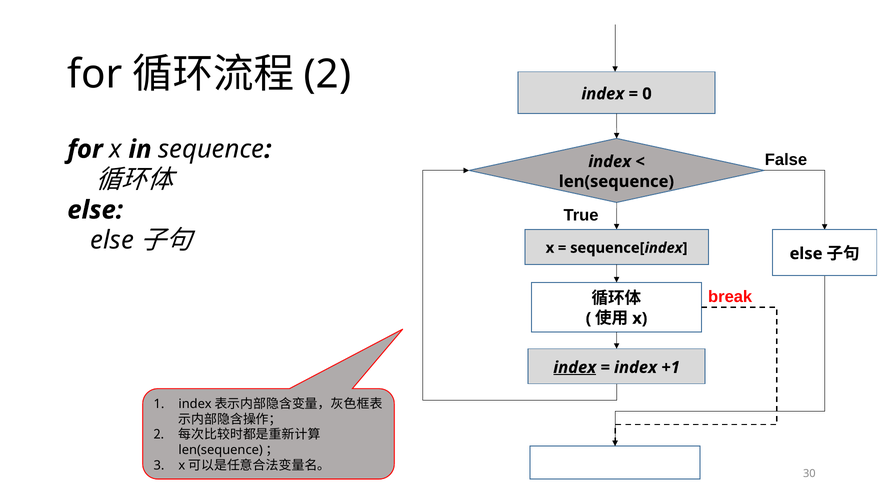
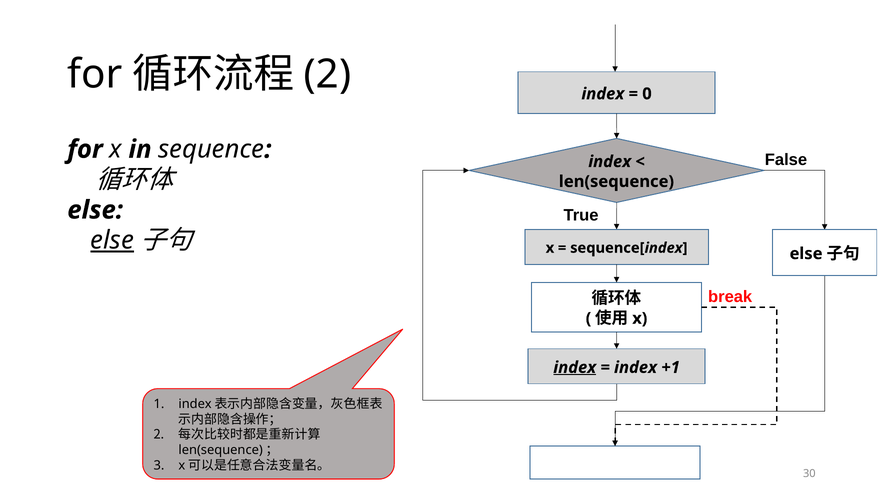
else at (112, 240) underline: none -> present
